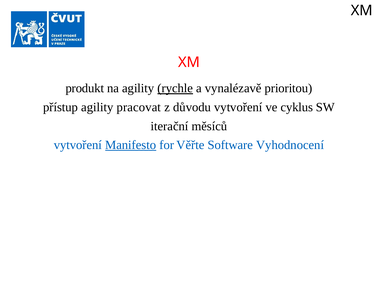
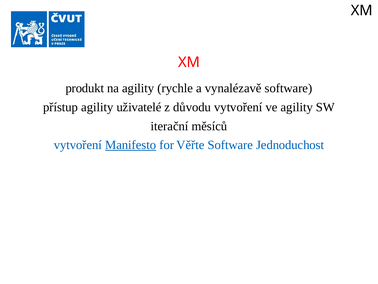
rychle underline: present -> none
vynalézavě prioritou: prioritou -> software
pracovat: pracovat -> uživatelé
ve cyklus: cyklus -> agility
Vyhodnocení: Vyhodnocení -> Jednoduchost
